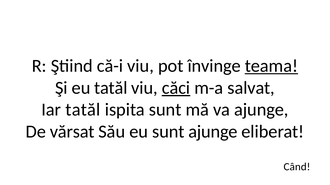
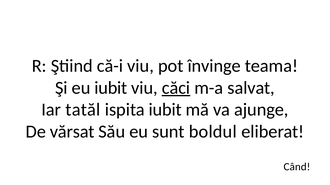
teama underline: present -> none
eu tatăl: tatăl -> iubit
ispita sunt: sunt -> iubit
sunt ajunge: ajunge -> boldul
